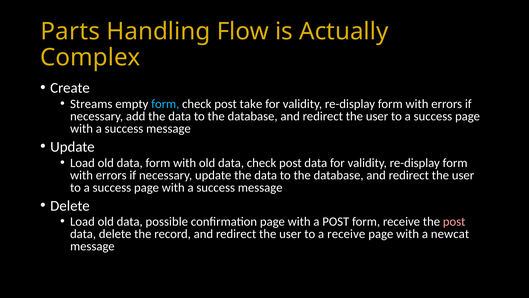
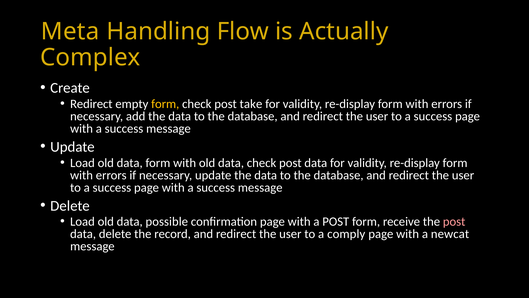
Parts: Parts -> Meta
Streams at (91, 104): Streams -> Redirect
form at (165, 104) colour: light blue -> yellow
a receive: receive -> comply
